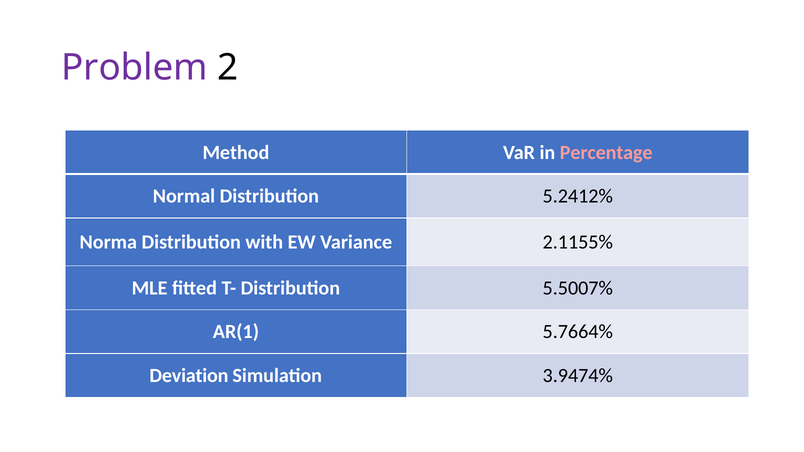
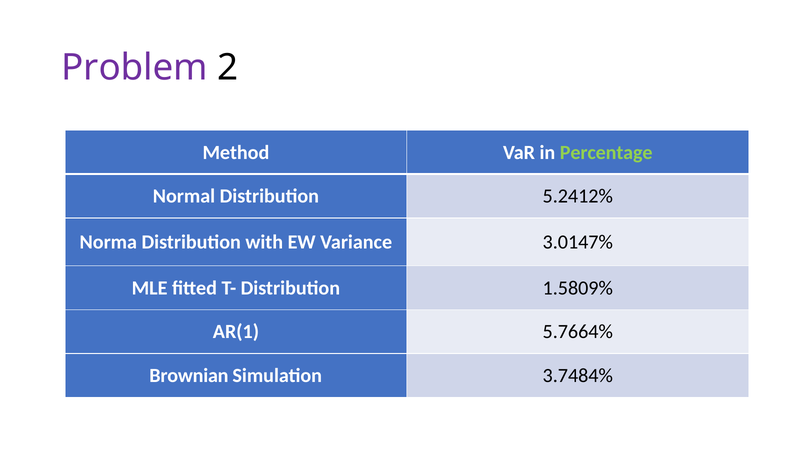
Percentage colour: pink -> light green
2.1155%: 2.1155% -> 3.0147%
5.5007%: 5.5007% -> 1.5809%
Deviation: Deviation -> Brownian
3.9474%: 3.9474% -> 3.7484%
